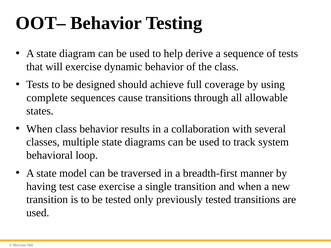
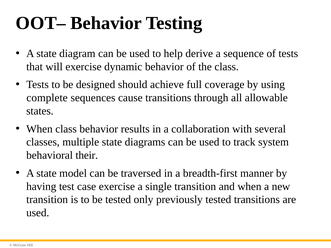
loop: loop -> their
